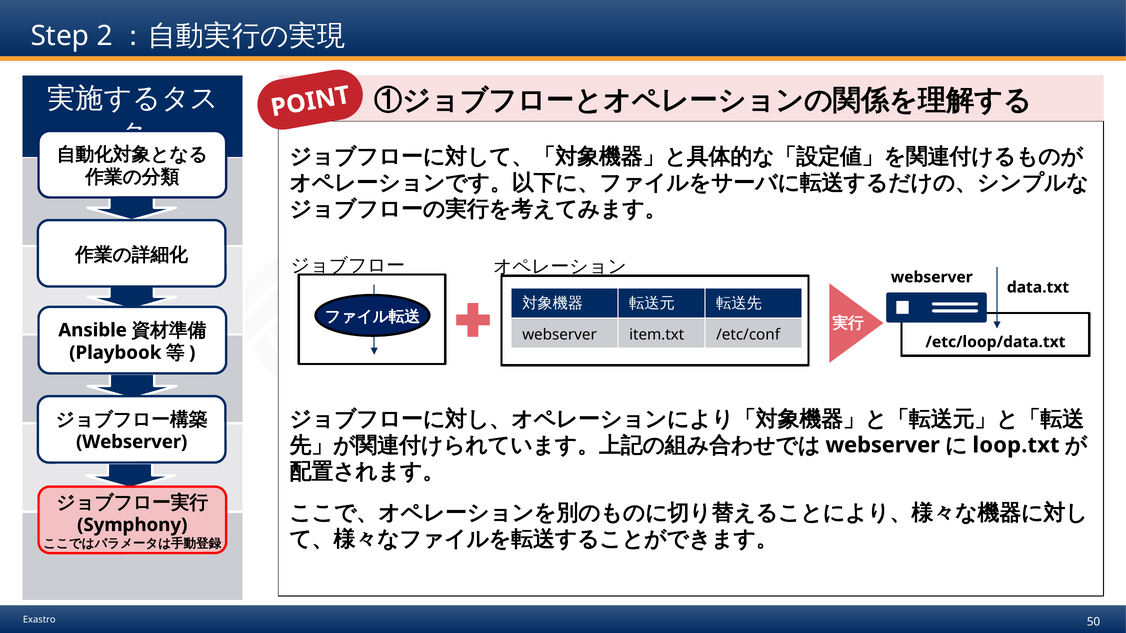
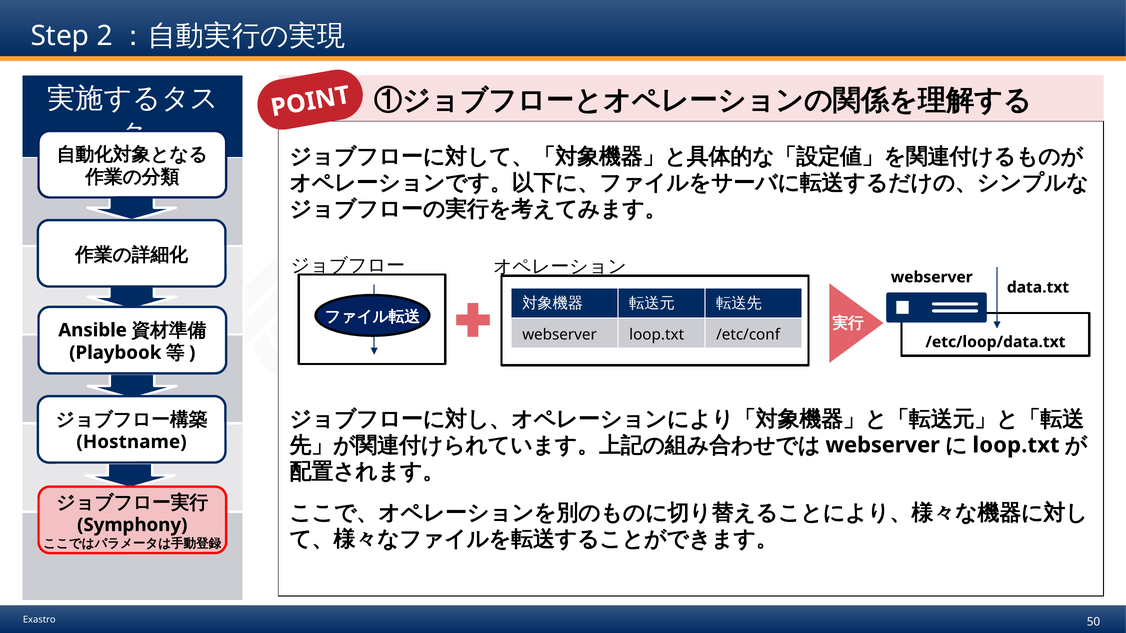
webserver item.txt: item.txt -> loop.txt
Webserver at (132, 442): Webserver -> Hostname
